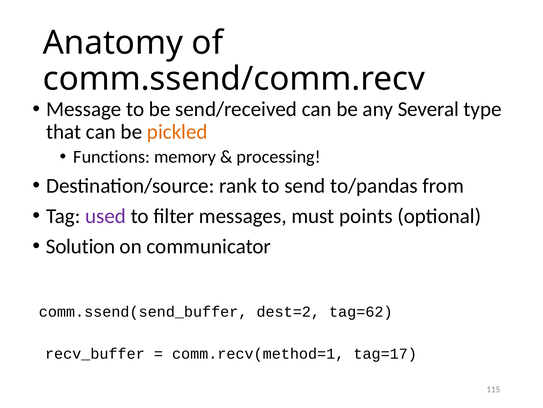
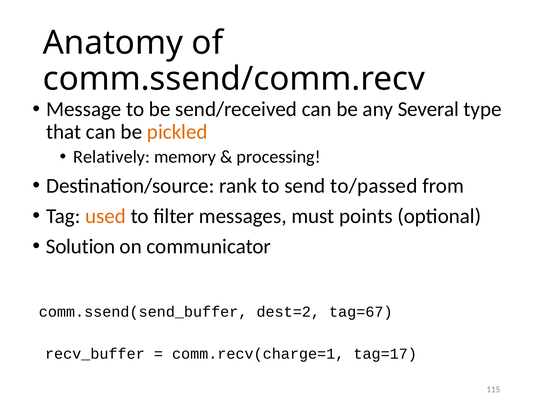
Functions: Functions -> Relatively
to/pandas: to/pandas -> to/passed
used colour: purple -> orange
tag=62: tag=62 -> tag=67
comm.recv(method=1: comm.recv(method=1 -> comm.recv(charge=1
